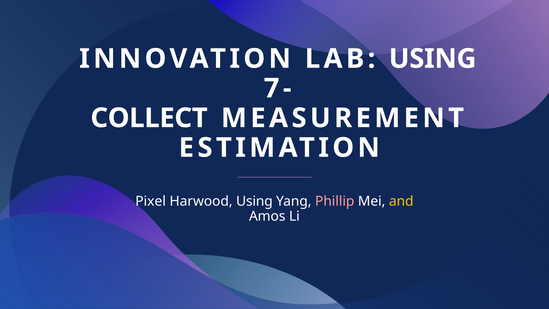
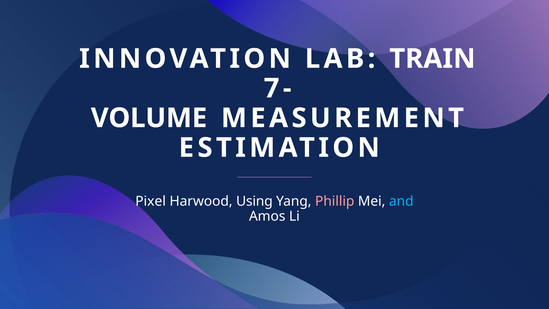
LAB USING: USING -> TRAIN
COLLECT: COLLECT -> VOLUME
and colour: yellow -> light blue
